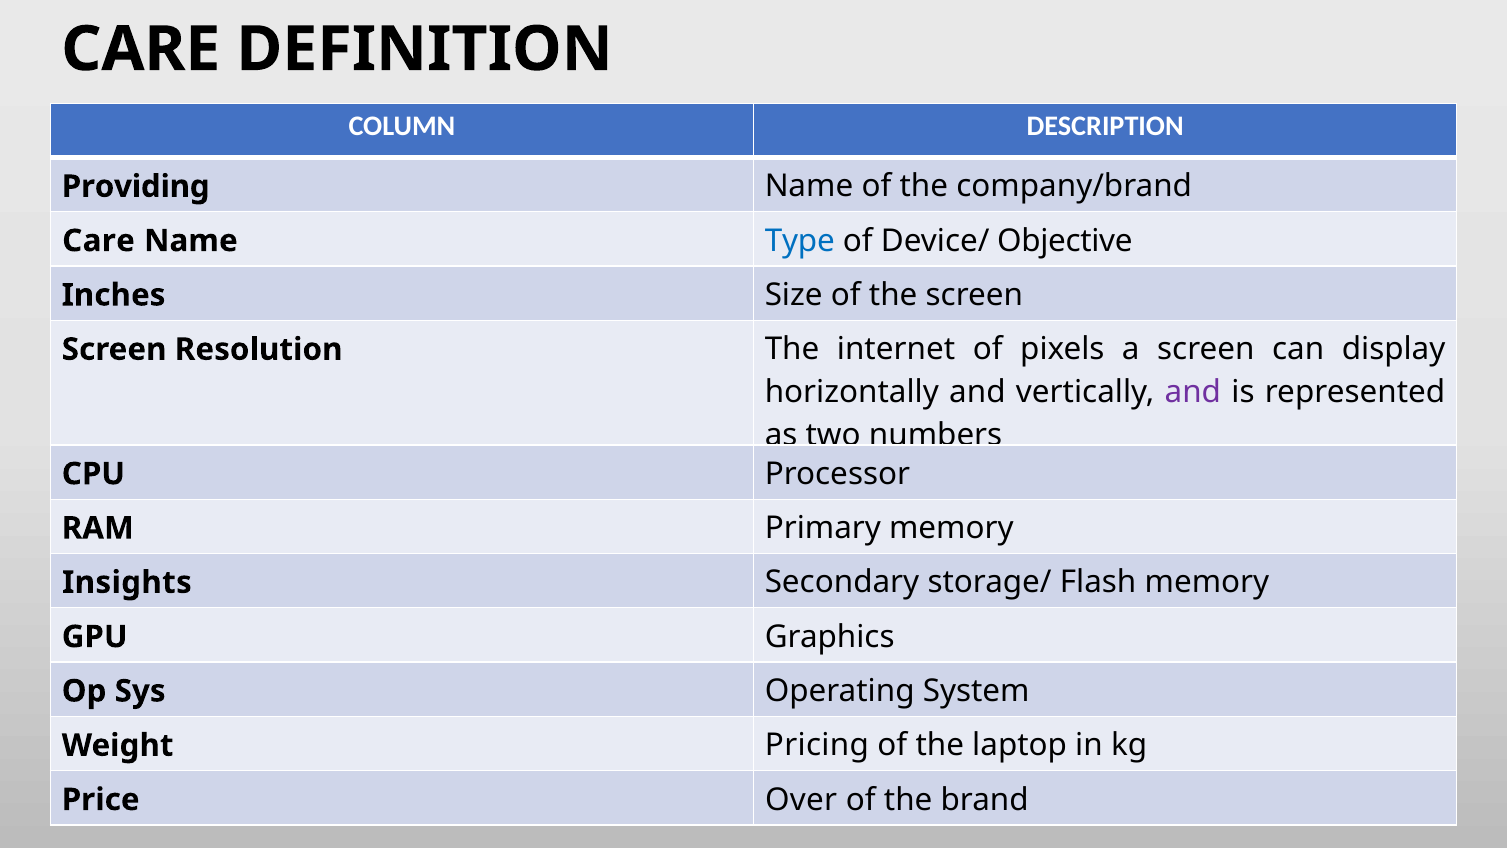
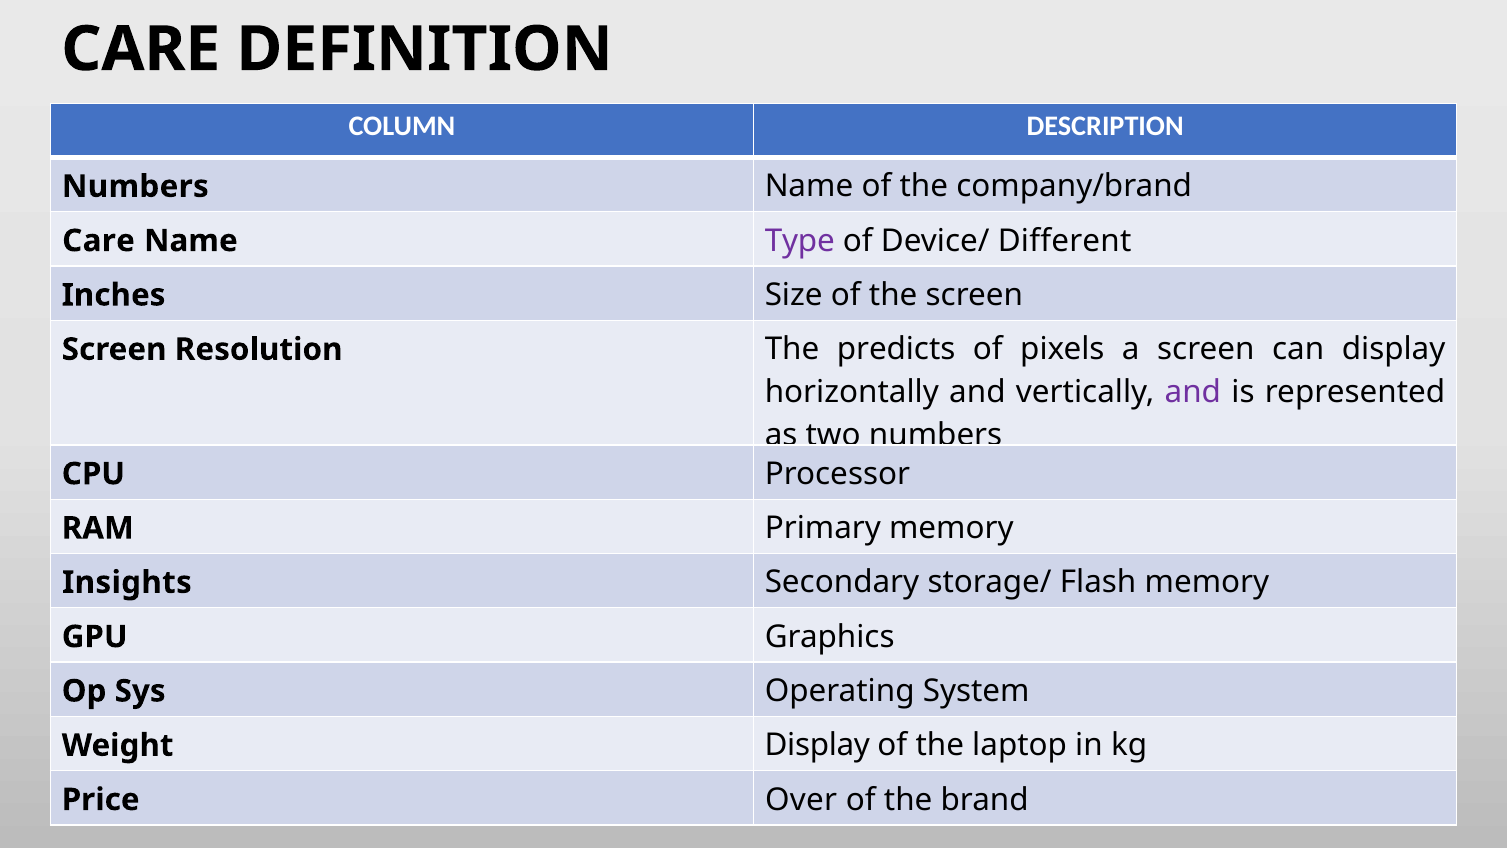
Providing at (136, 186): Providing -> Numbers
Type colour: blue -> purple
Objective: Objective -> Different
internet: internet -> predicts
Weight Pricing: Pricing -> Display
